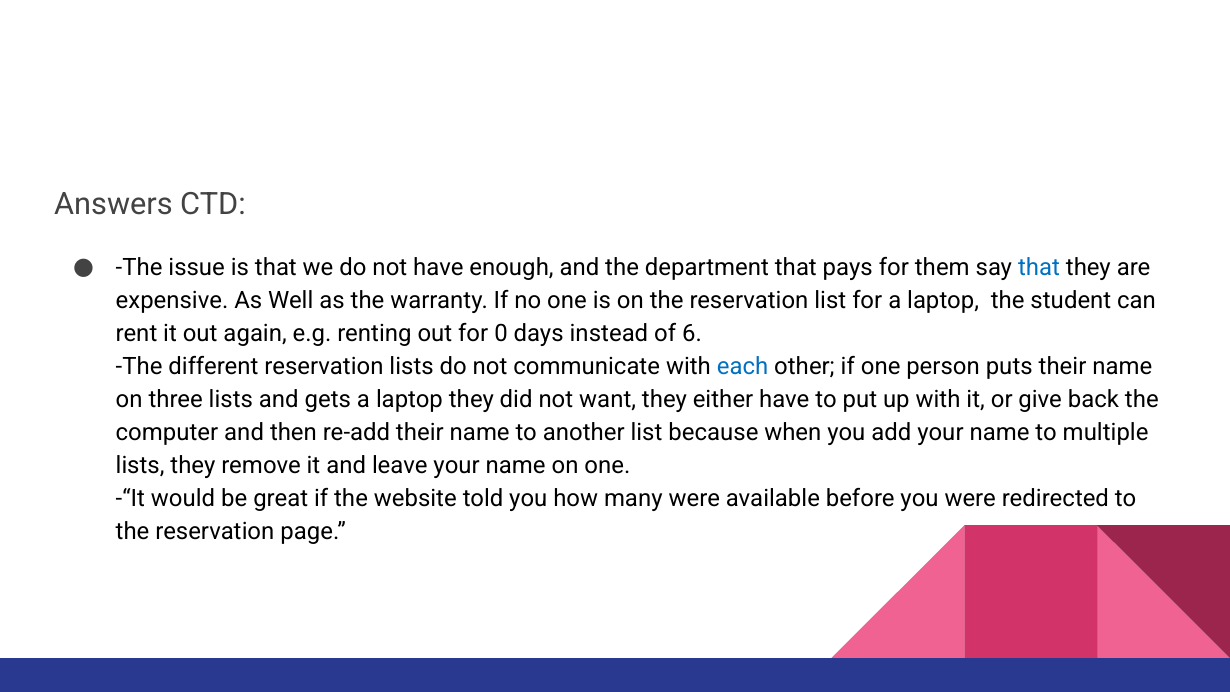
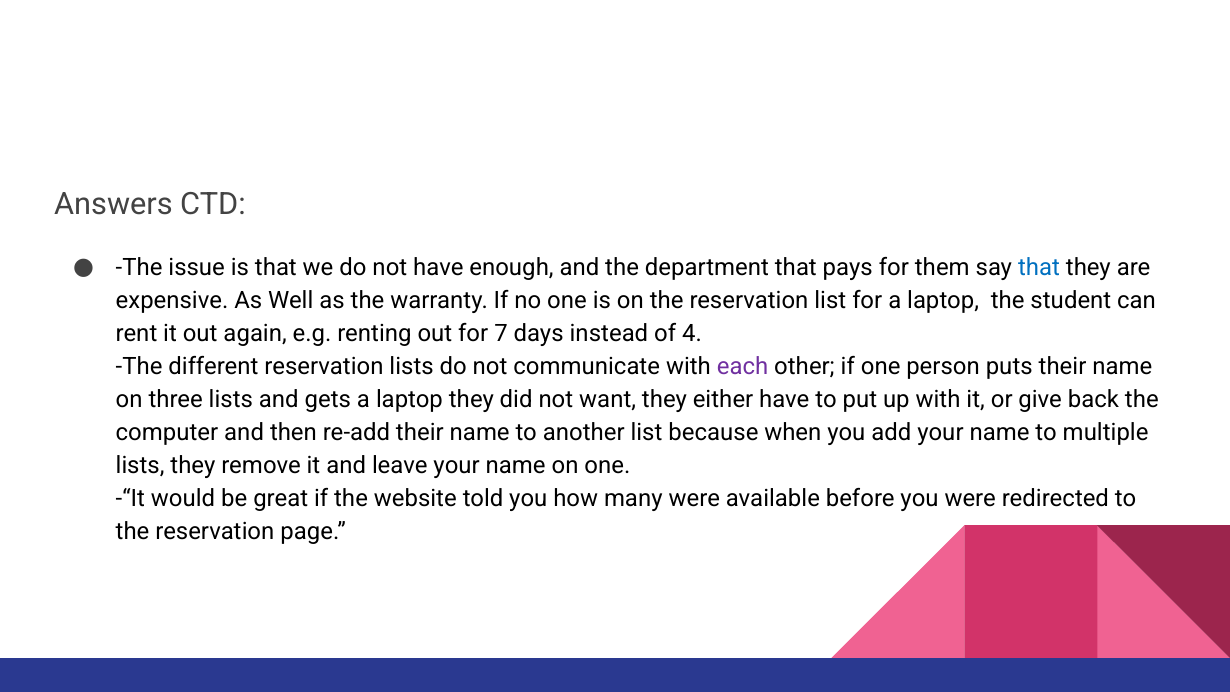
0: 0 -> 7
6: 6 -> 4
each colour: blue -> purple
